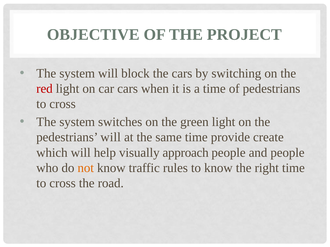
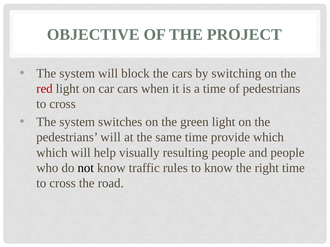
provide create: create -> which
approach: approach -> resulting
not colour: orange -> black
